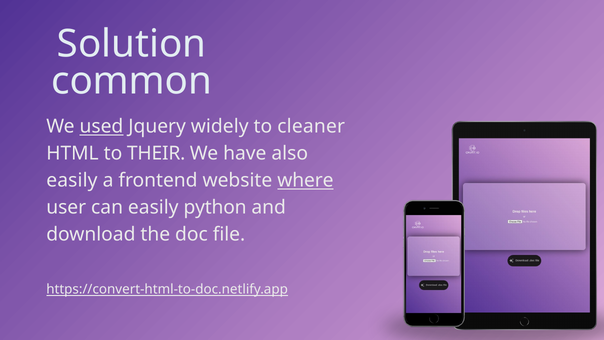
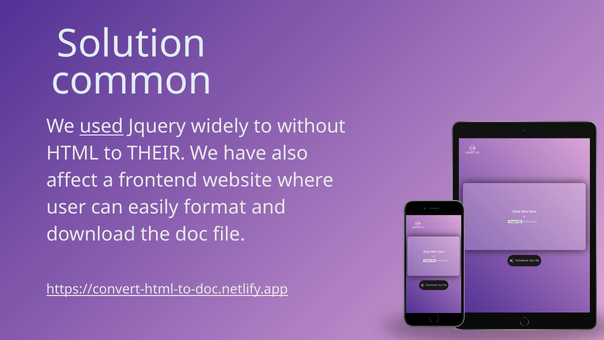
cleaner: cleaner -> without
easily at (72, 180): easily -> affect
where underline: present -> none
python: python -> format
